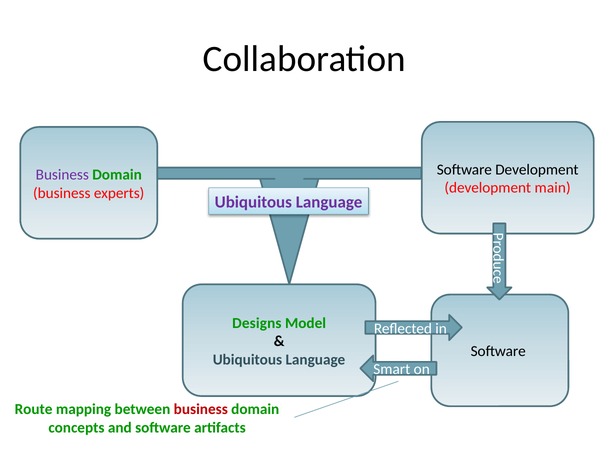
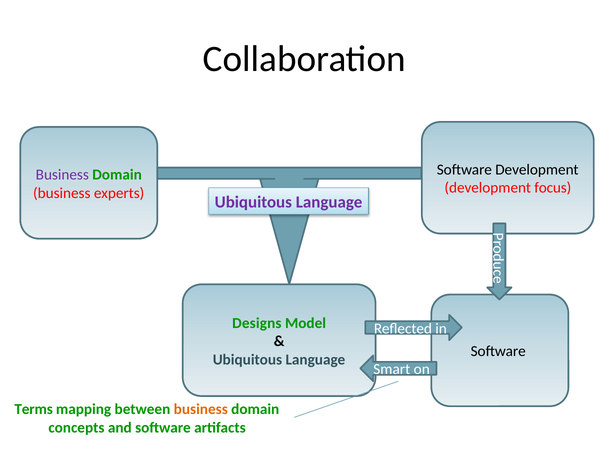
main: main -> focus
Route: Route -> Terms
business at (201, 409) colour: red -> orange
